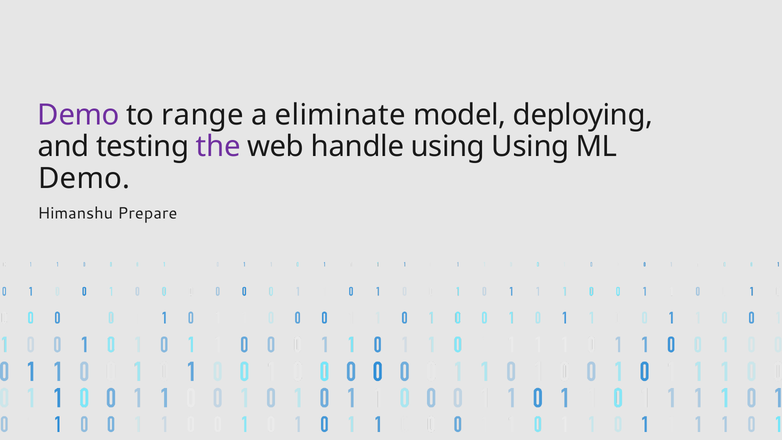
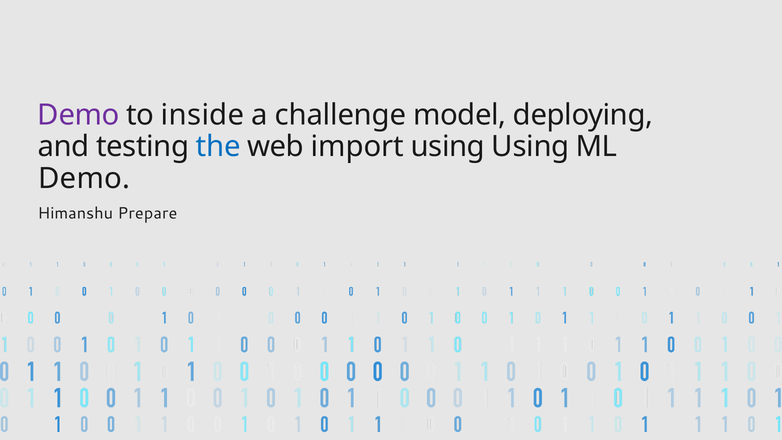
range: range -> inside
eliminate: eliminate -> challenge
the colour: purple -> blue
handle: handle -> import
